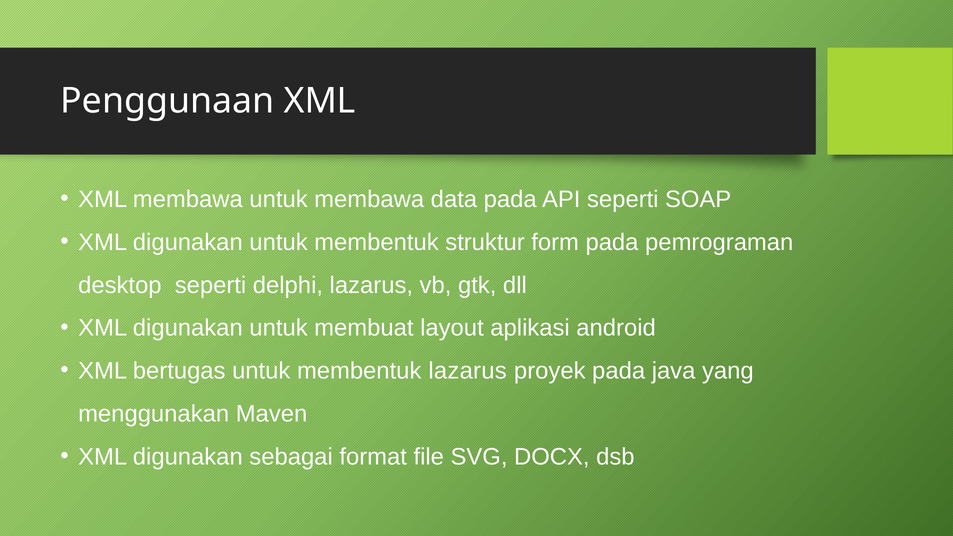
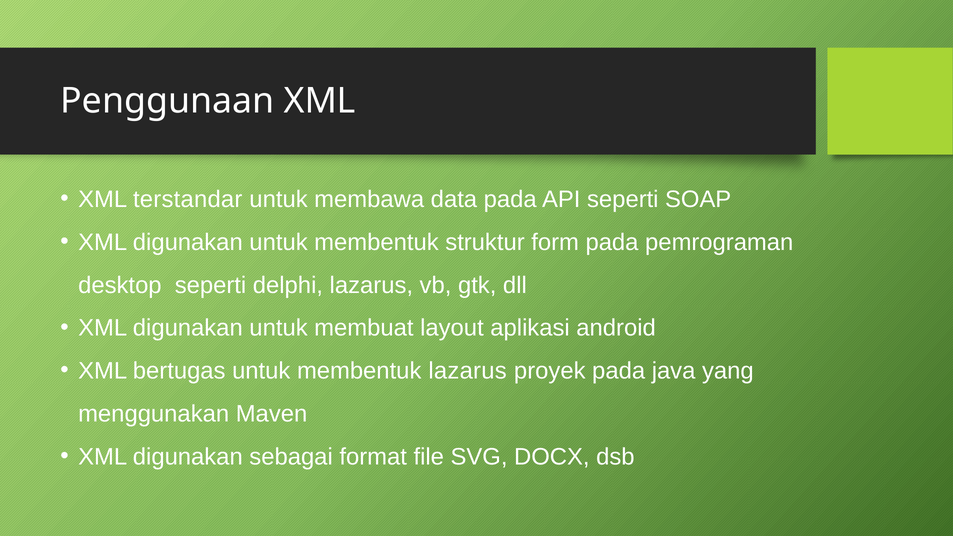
XML membawa: membawa -> terstandar
